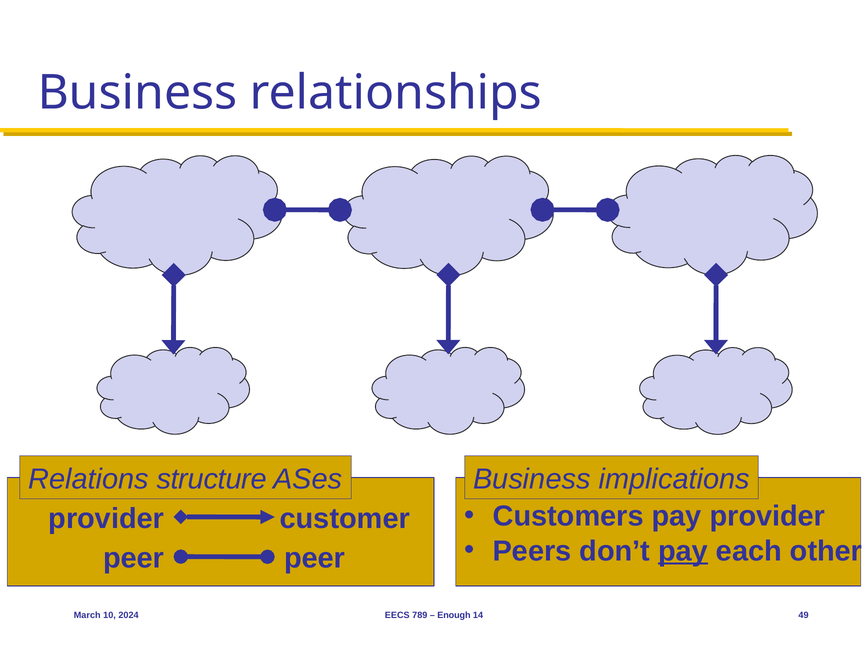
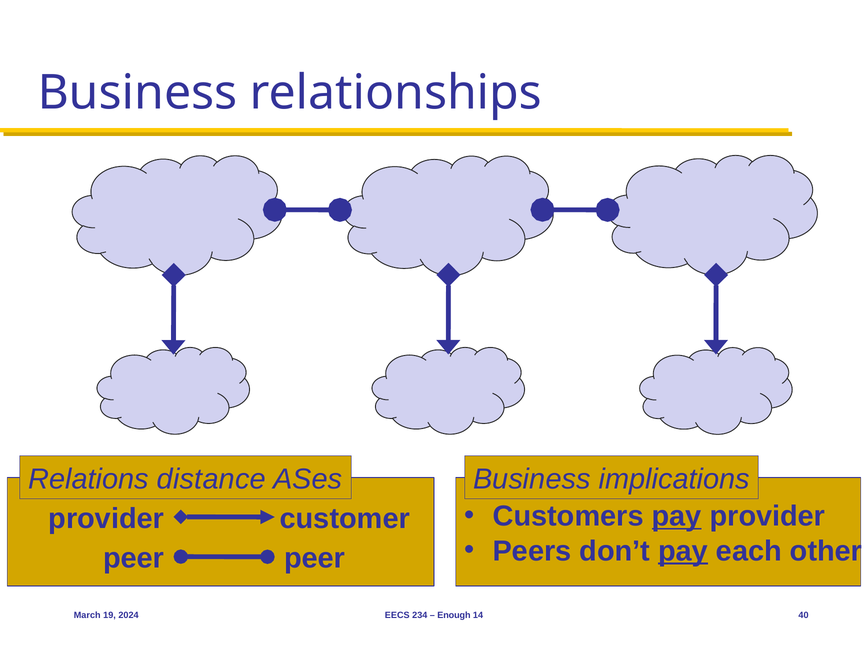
structure: structure -> distance
pay at (677, 516) underline: none -> present
10: 10 -> 19
789: 789 -> 234
49: 49 -> 40
